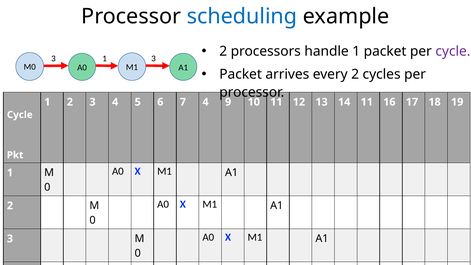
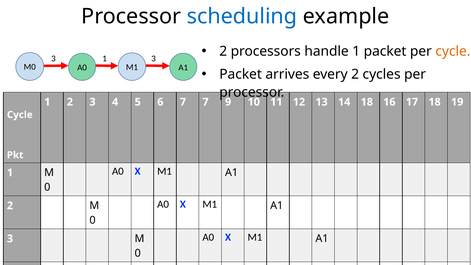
cycle at (453, 51) colour: purple -> orange
7 4: 4 -> 7
14 11: 11 -> 18
